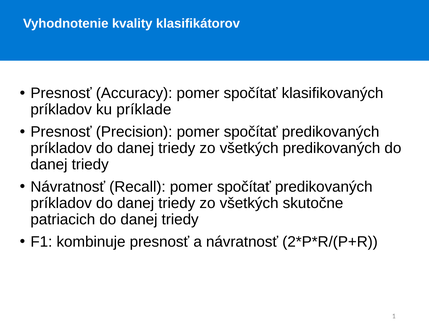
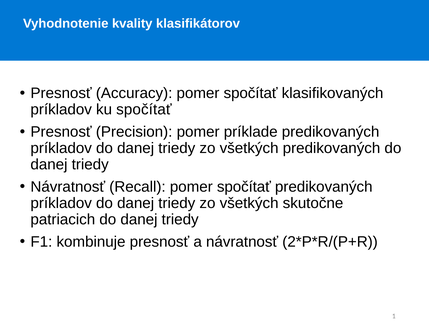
ku príklade: príklade -> spočítať
Precision pomer spočítať: spočítať -> príklade
